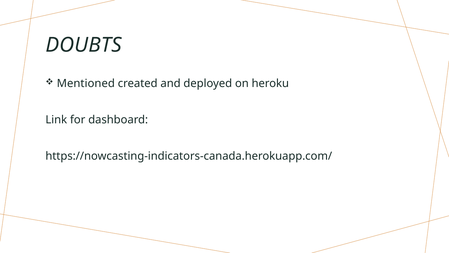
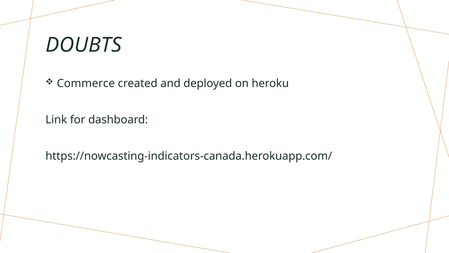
Mentioned: Mentioned -> Commerce
